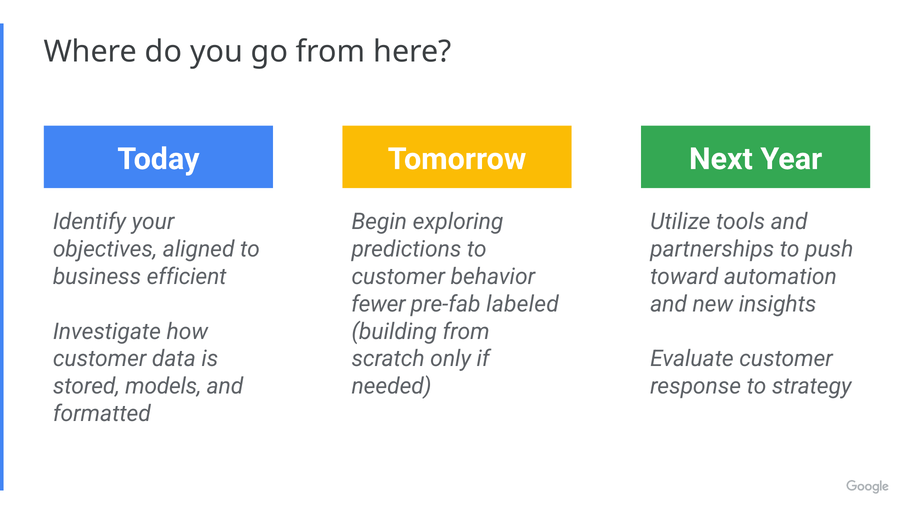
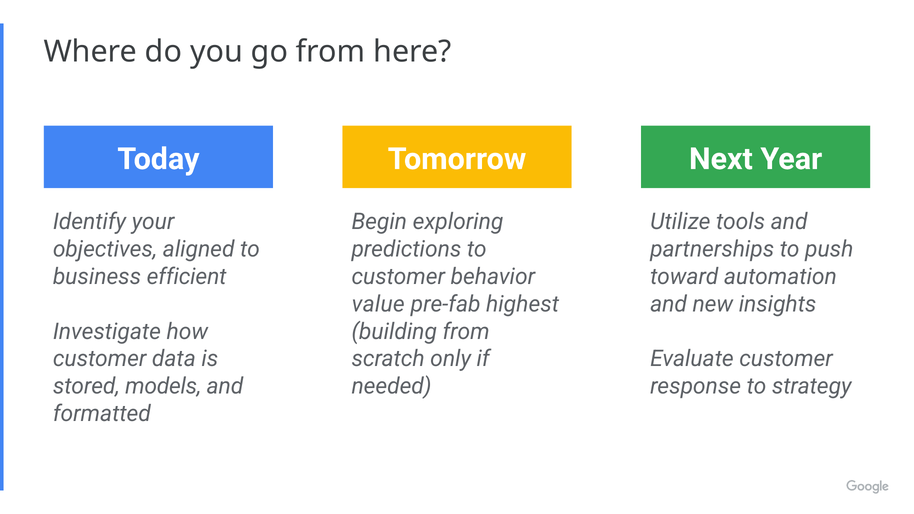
fewer: fewer -> value
labeled: labeled -> highest
